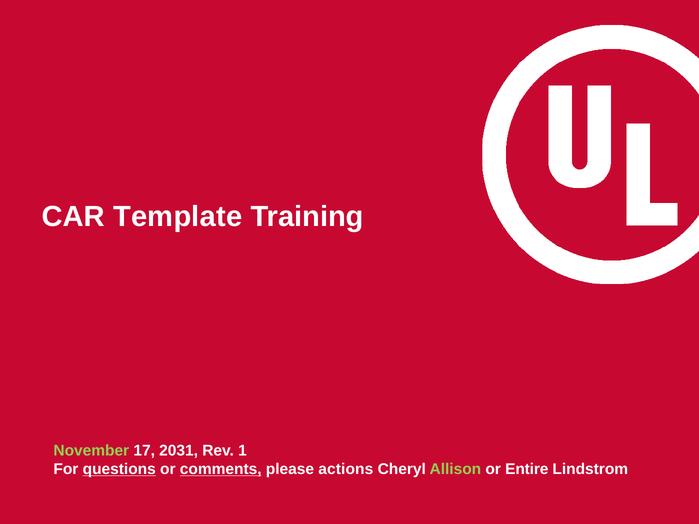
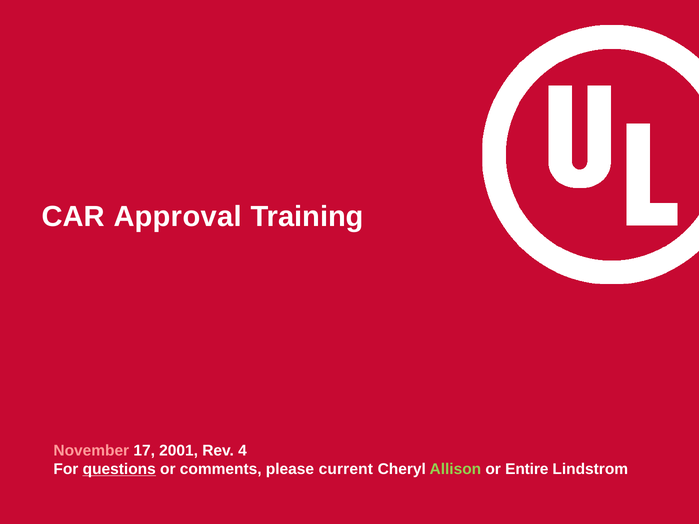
Template: Template -> Approval
November colour: light green -> pink
2031: 2031 -> 2001
1: 1 -> 4
comments underline: present -> none
actions: actions -> current
